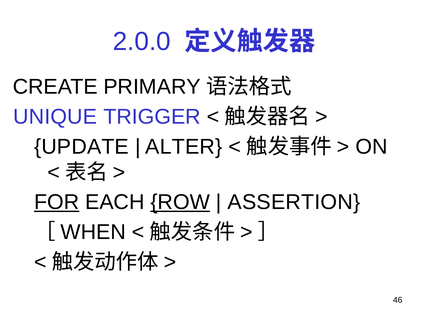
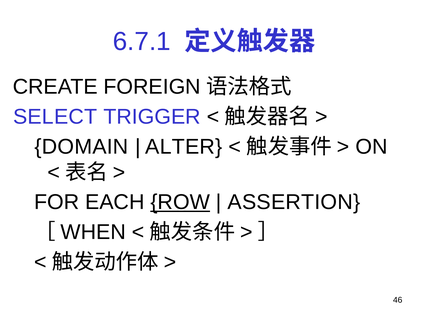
2.0.0: 2.0.0 -> 6.7.1
PRIMARY: PRIMARY -> FOREIGN
UNIQUE: UNIQUE -> SELECT
UPDATE: UPDATE -> DOMAIN
FOR underline: present -> none
